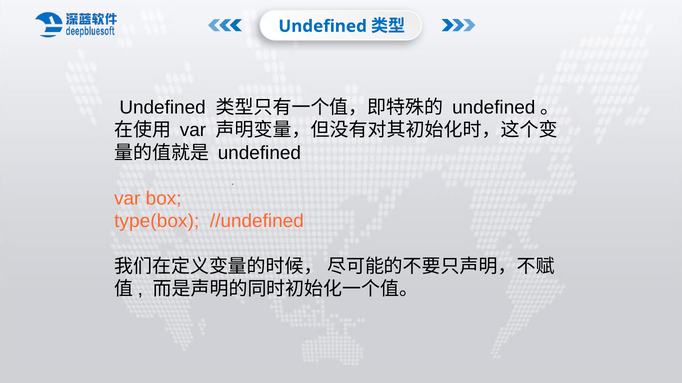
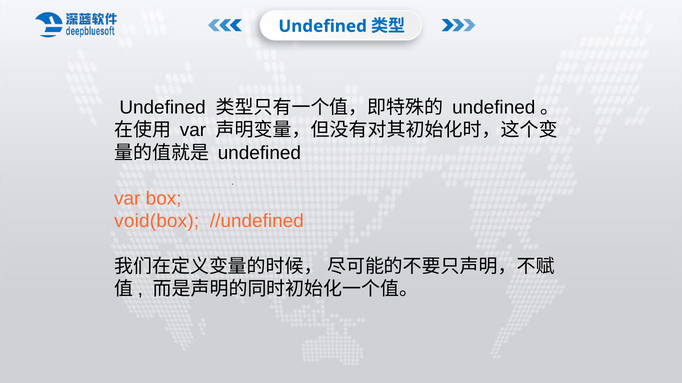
type(box: type(box -> void(box
